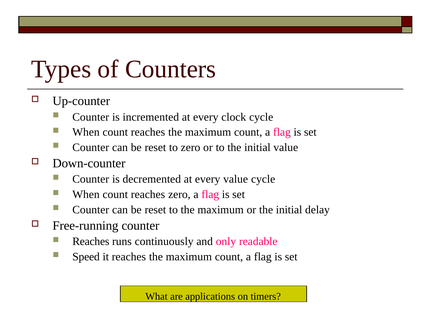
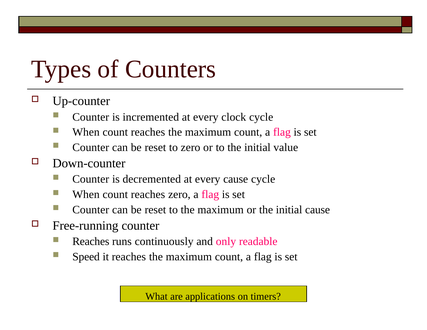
every value: value -> cause
initial delay: delay -> cause
